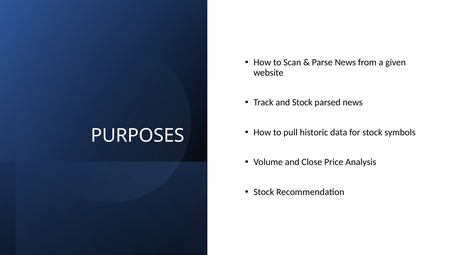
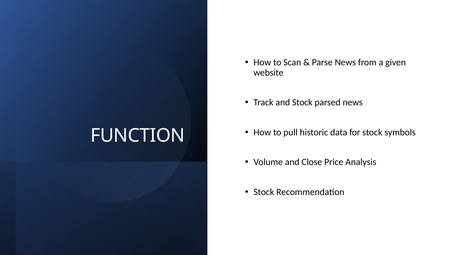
PURPOSES: PURPOSES -> FUNCTION
